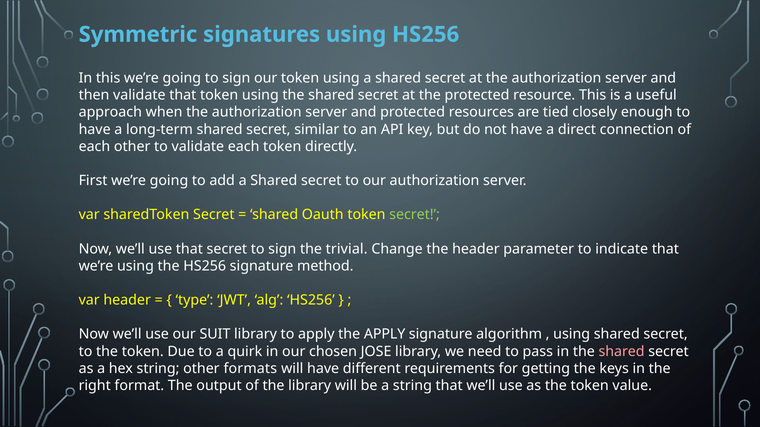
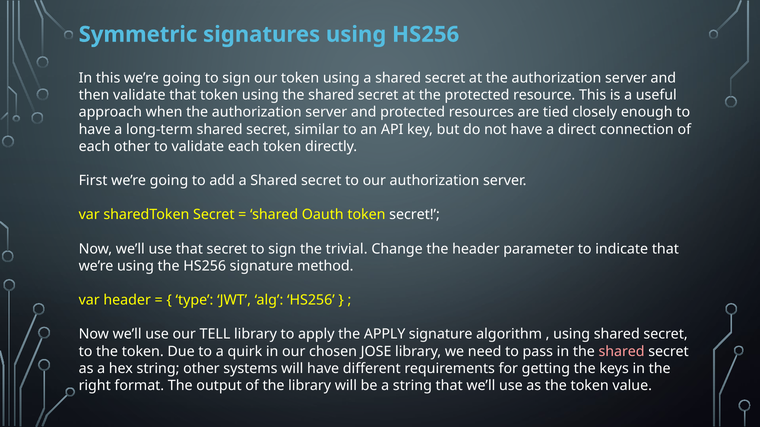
secret at (415, 215) colour: light green -> white
SUIT: SUIT -> TELL
formats: formats -> systems
